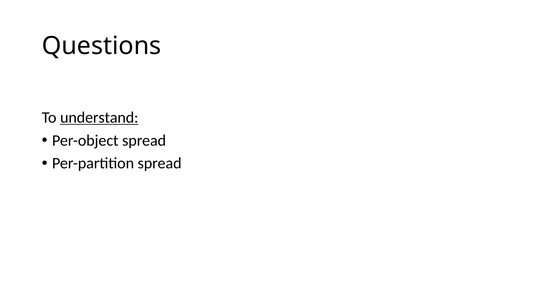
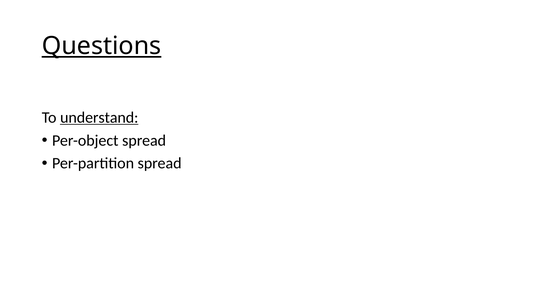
Questions underline: none -> present
